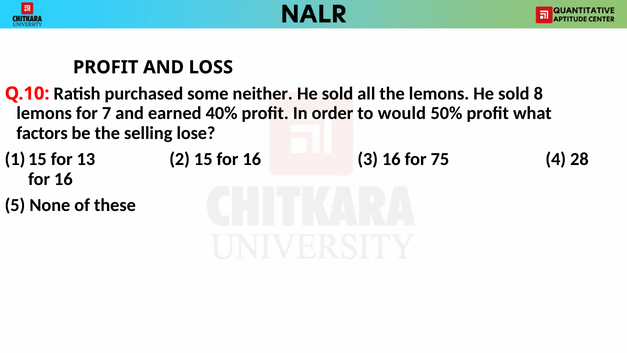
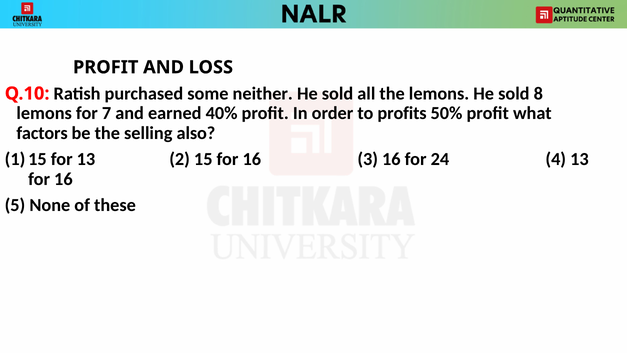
would: would -> profits
lose: lose -> also
75: 75 -> 24
4 28: 28 -> 13
